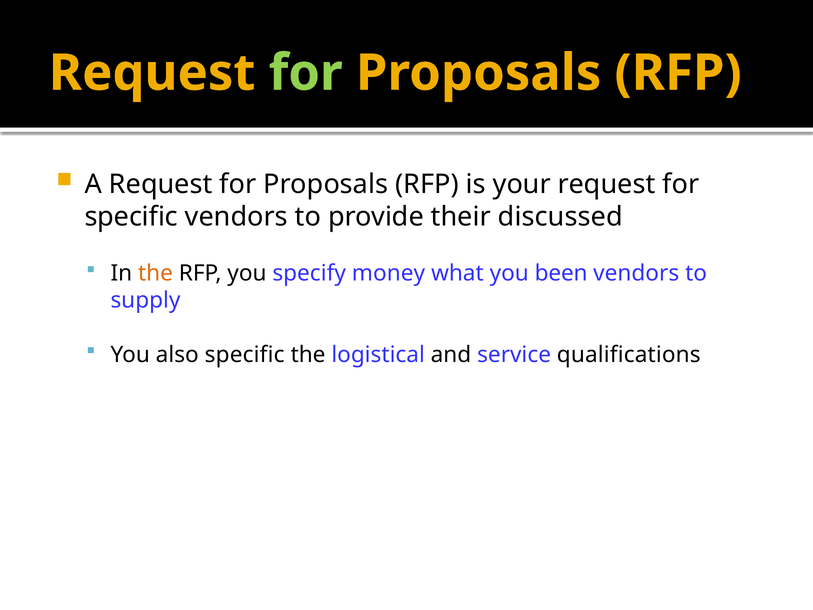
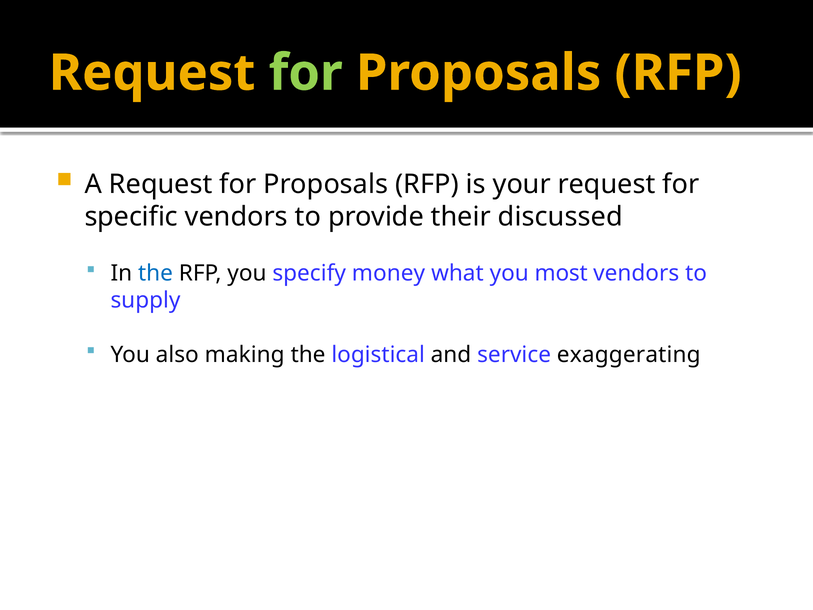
the at (155, 273) colour: orange -> blue
been: been -> most
also specific: specific -> making
qualifications: qualifications -> exaggerating
